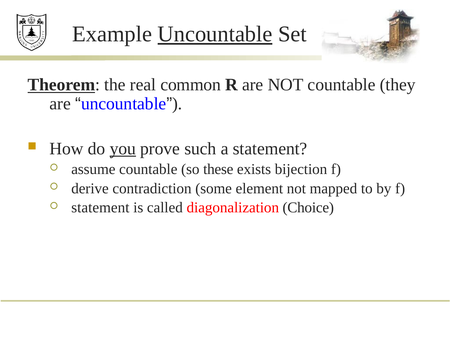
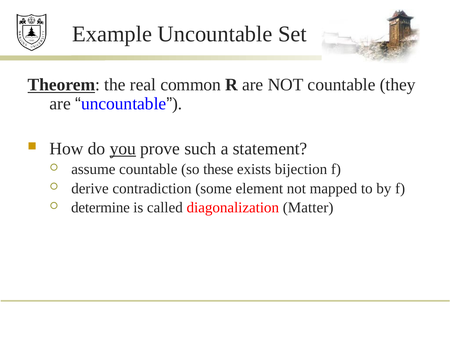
Uncountable at (215, 34) underline: present -> none
statement at (100, 207): statement -> determine
Choice: Choice -> Matter
